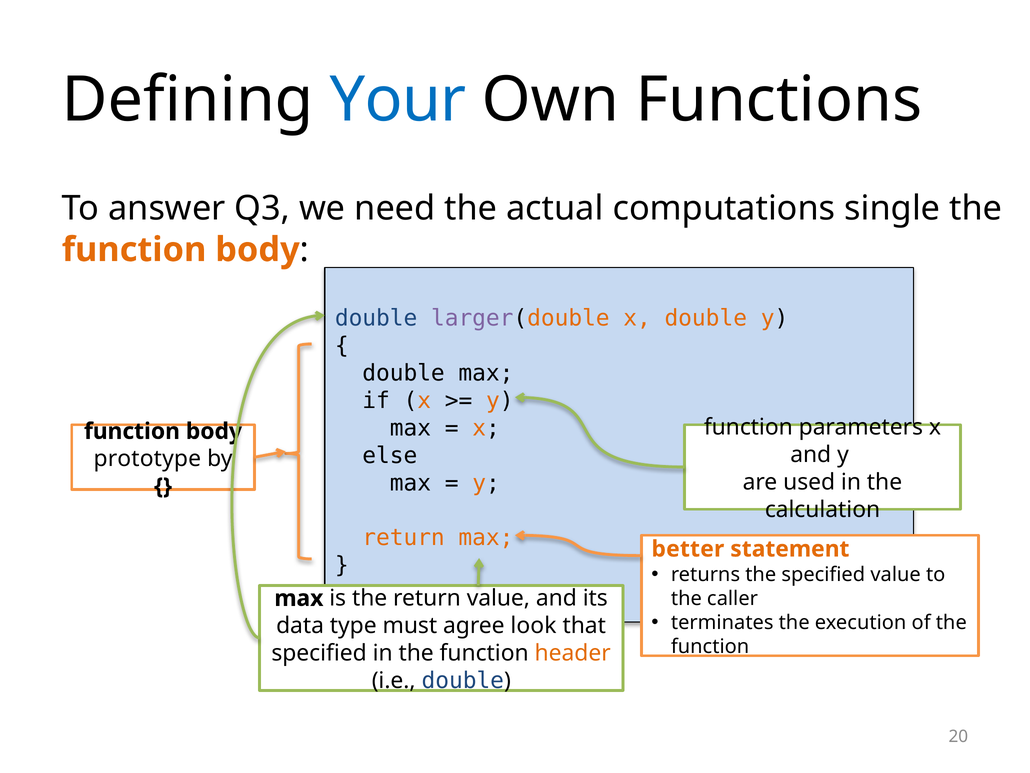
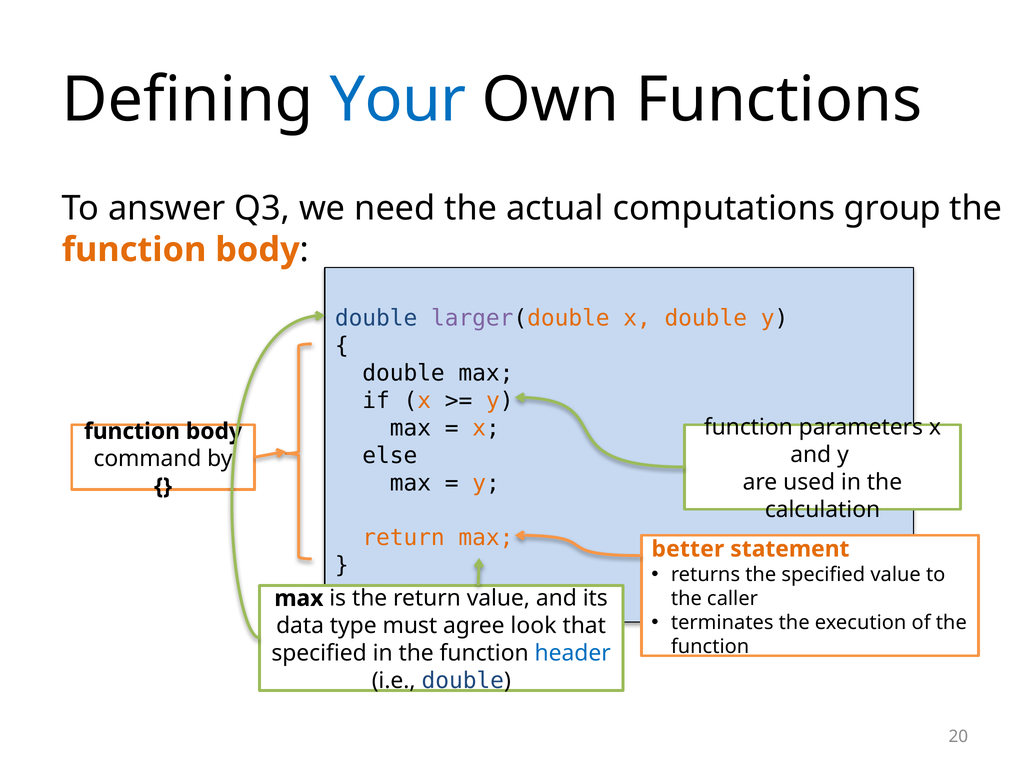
single: single -> group
prototype: prototype -> command
header colour: orange -> blue
